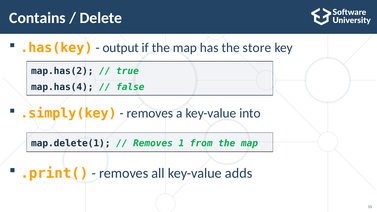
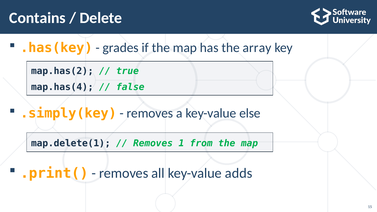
output: output -> grades
store: store -> array
into: into -> else
